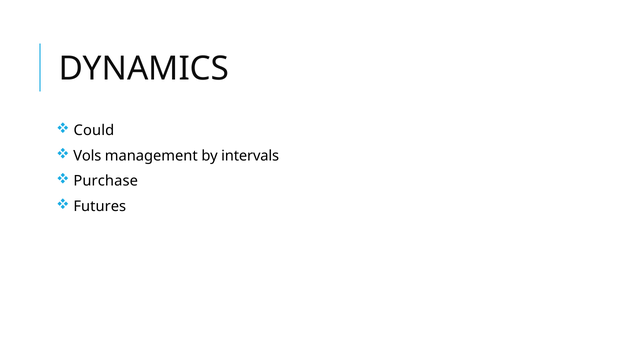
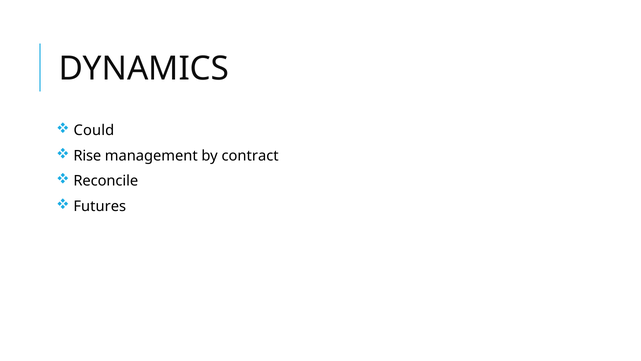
Vols: Vols -> Rise
intervals: intervals -> contract
Purchase: Purchase -> Reconcile
